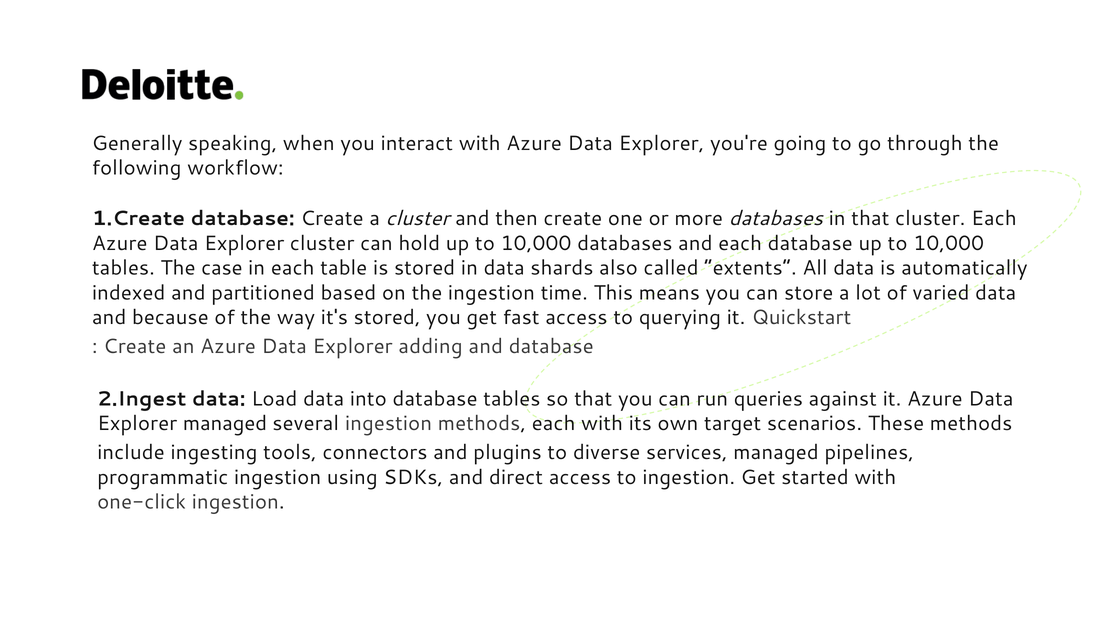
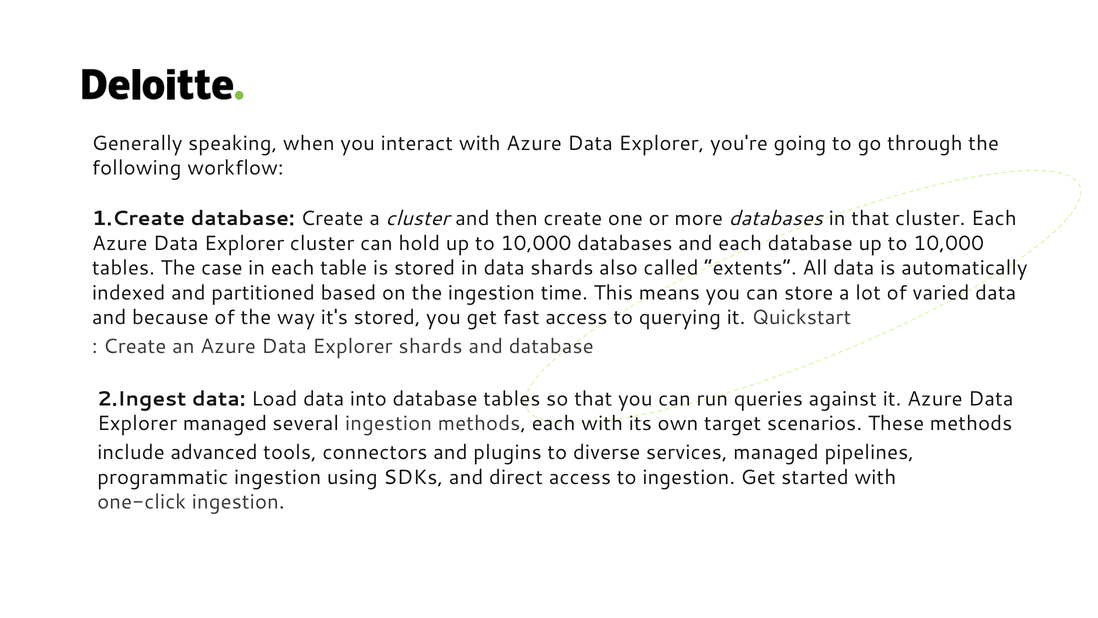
Explorer adding: adding -> shards
ingesting: ingesting -> advanced
